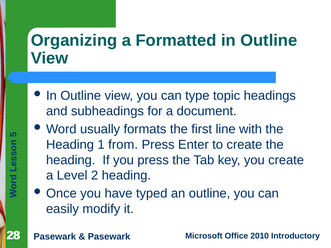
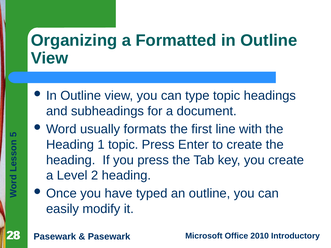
1 from: from -> topic
